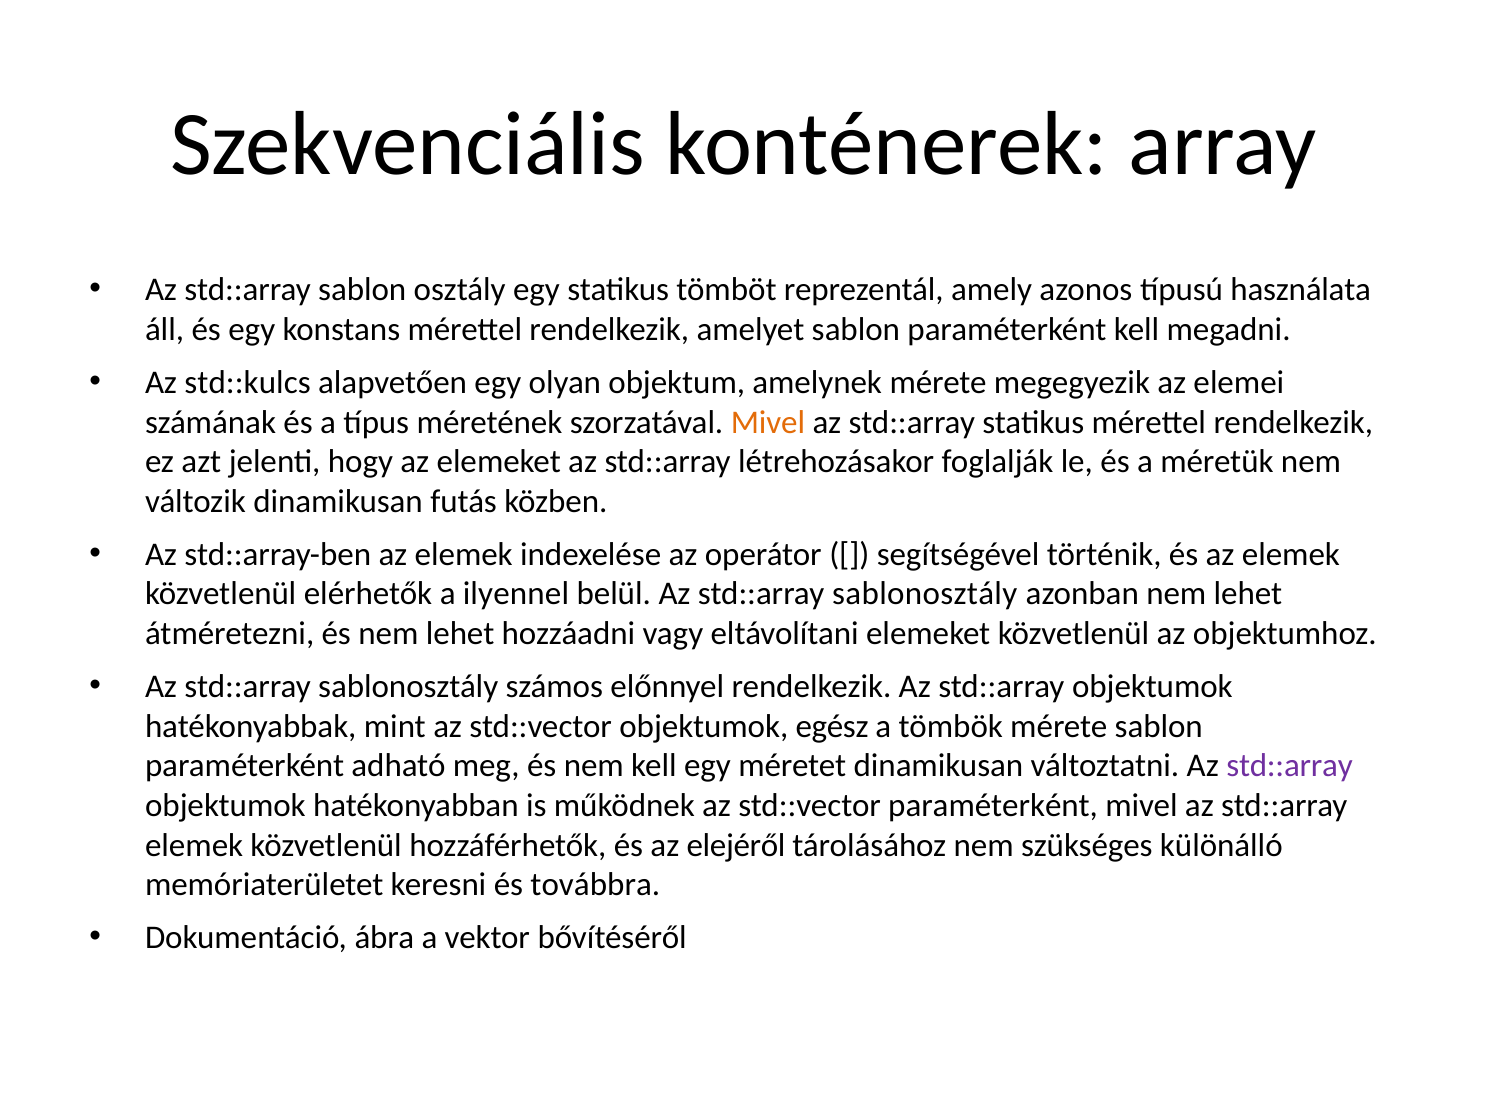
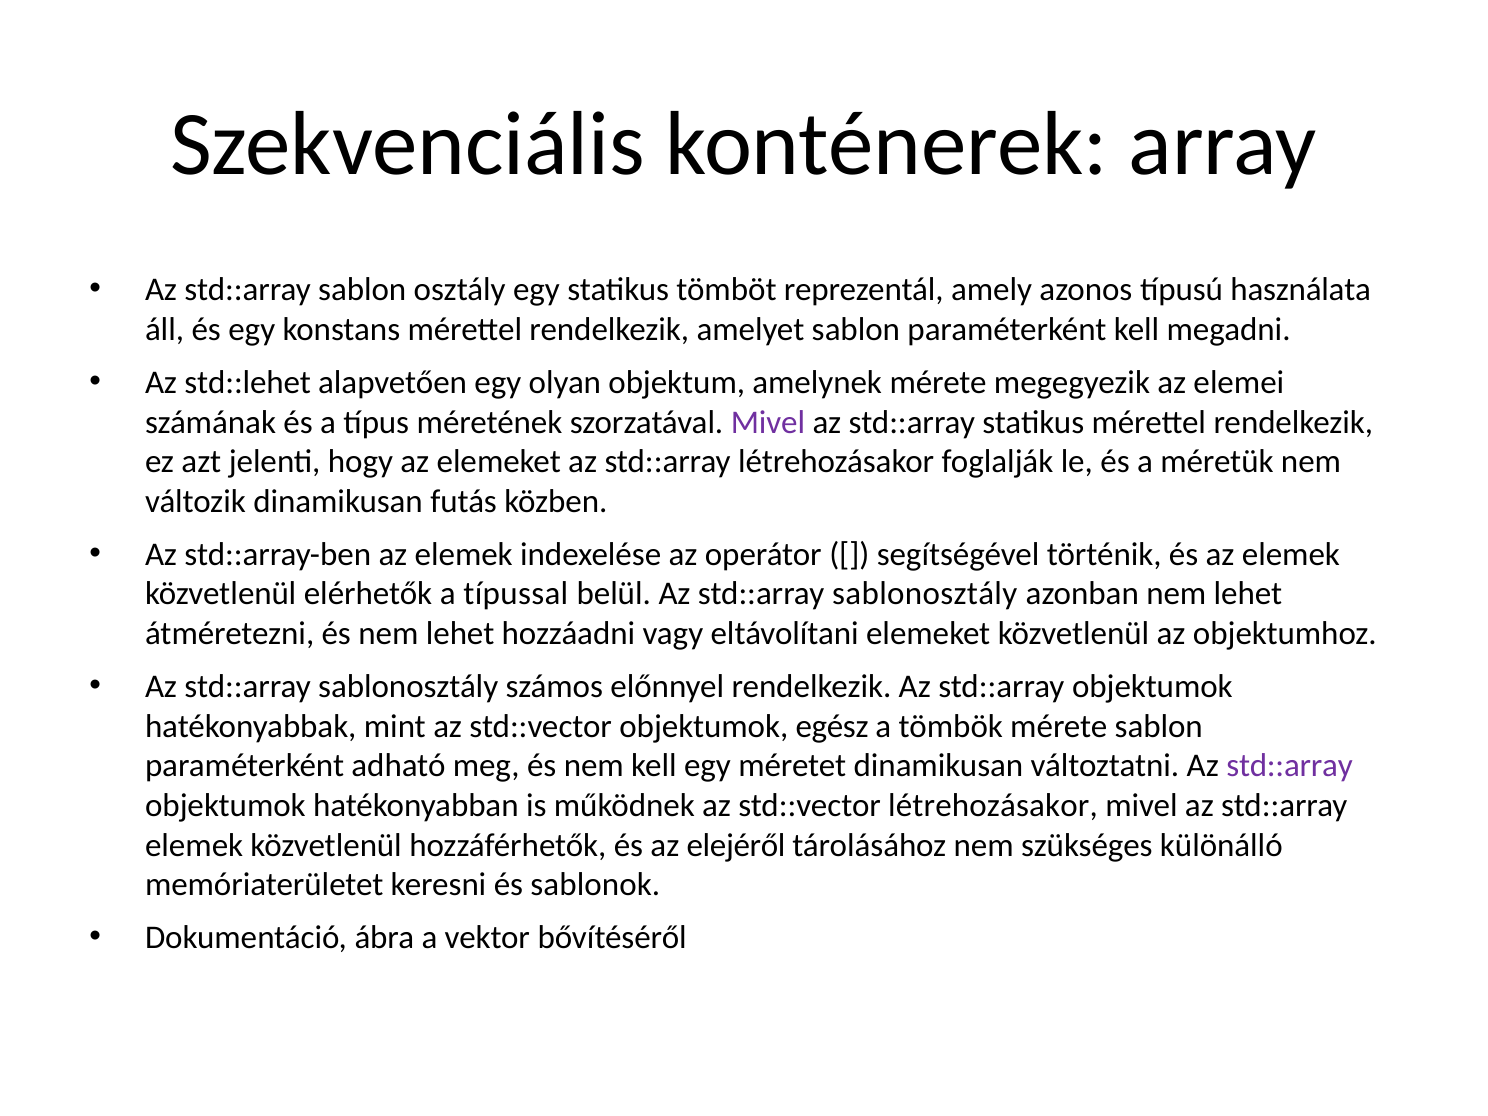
std::kulcs: std::kulcs -> std::lehet
Mivel at (768, 422) colour: orange -> purple
ilyennel: ilyennel -> típussal
std::vector paraméterként: paraméterként -> létrehozásakor
továbbra: továbbra -> sablonok
